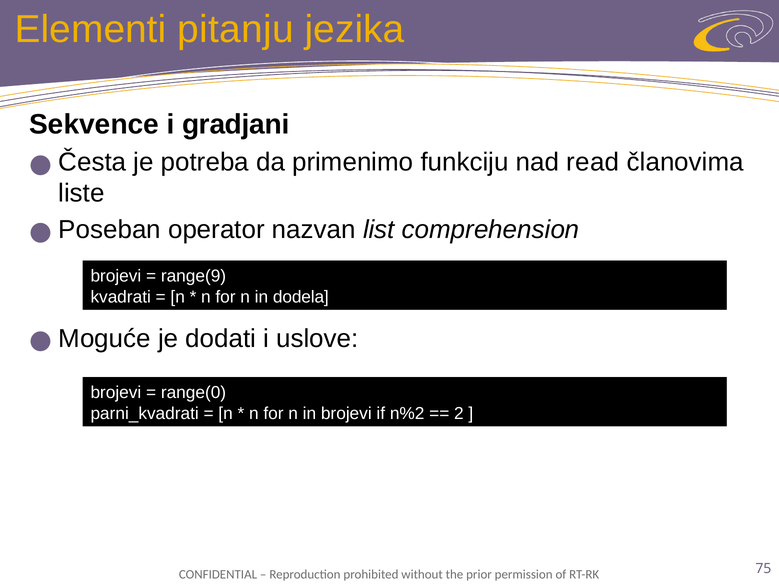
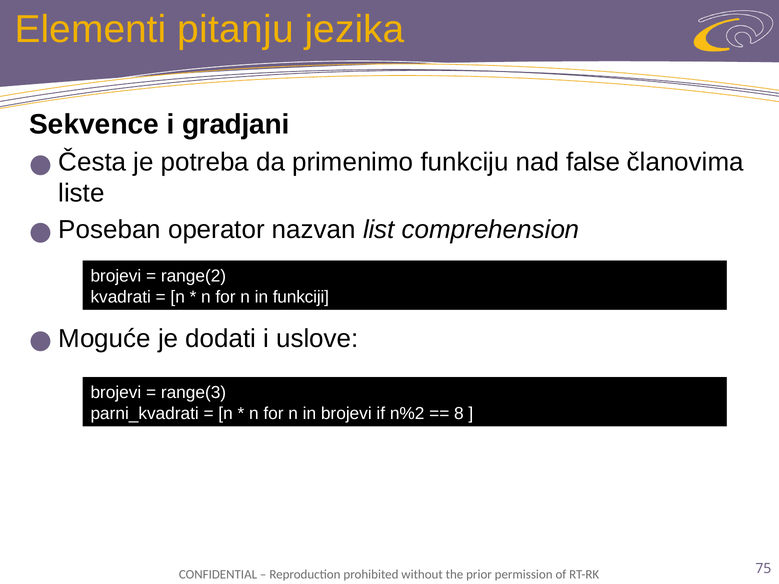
read: read -> false
range(9: range(9 -> range(2
dodela: dodela -> funkciji
range(0: range(0 -> range(3
2: 2 -> 8
